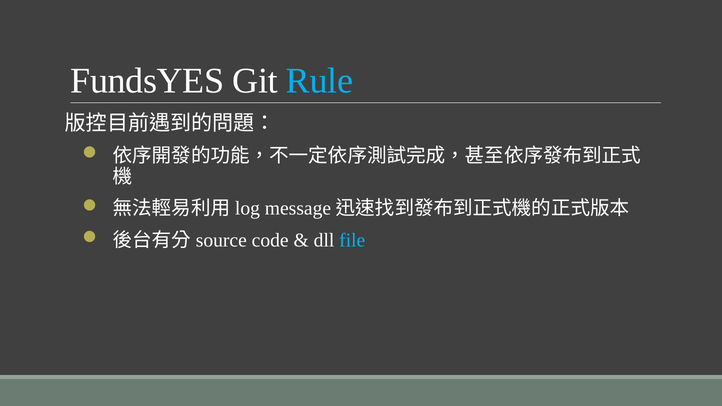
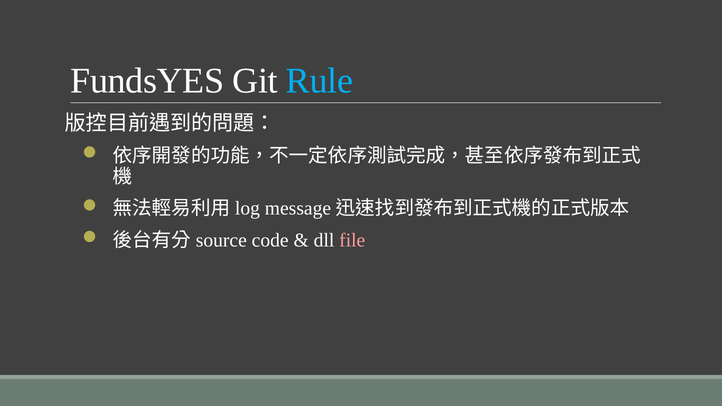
file colour: light blue -> pink
